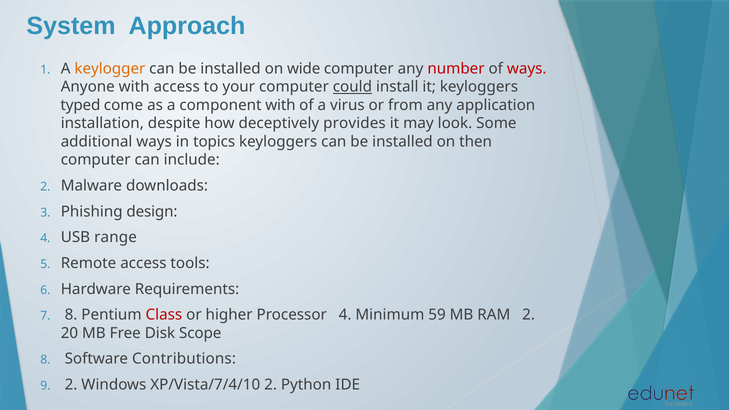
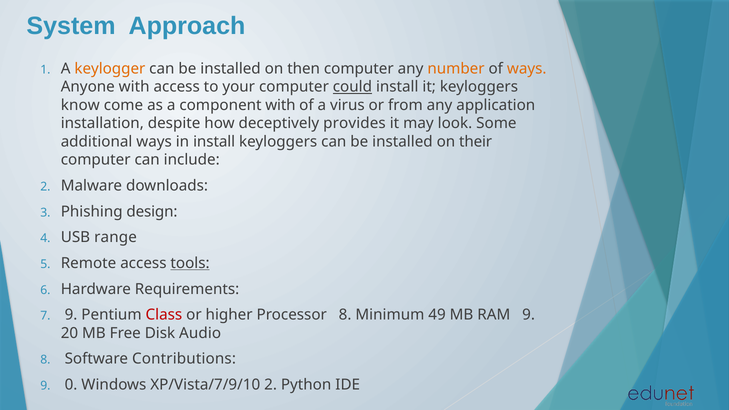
wide: wide -> then
number colour: red -> orange
ways at (527, 69) colour: red -> orange
typed: typed -> know
in topics: topics -> install
then: then -> their
tools underline: none -> present
8 at (71, 315): 8 -> 9
Processor 4: 4 -> 8
59: 59 -> 49
RAM 2: 2 -> 9
Scope: Scope -> Audio
2 at (71, 385): 2 -> 0
XP/Vista/7/4/10: XP/Vista/7/4/10 -> XP/Vista/7/9/10
